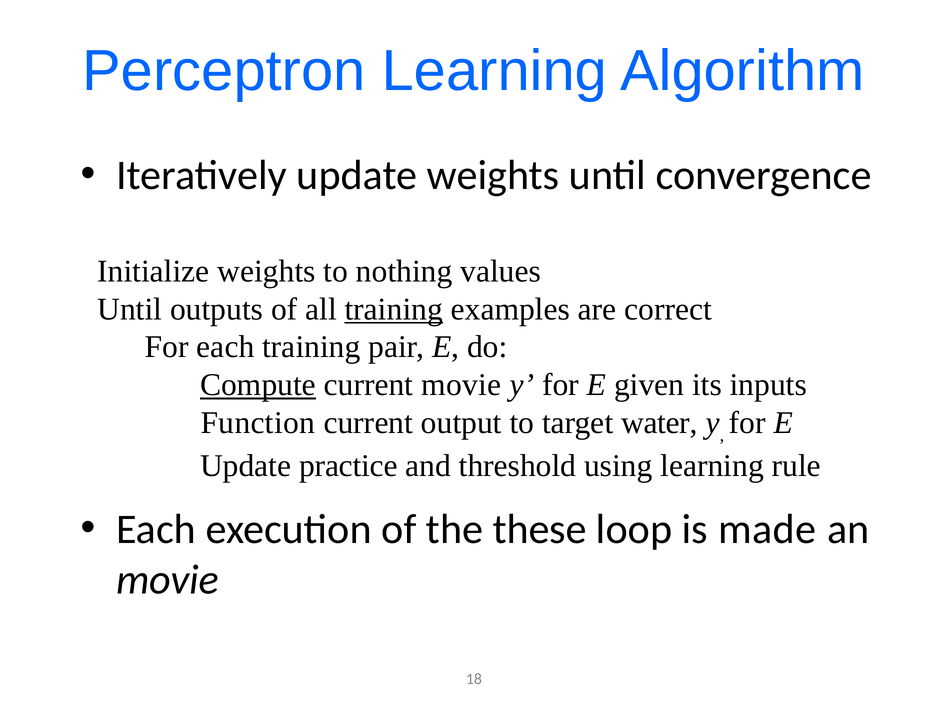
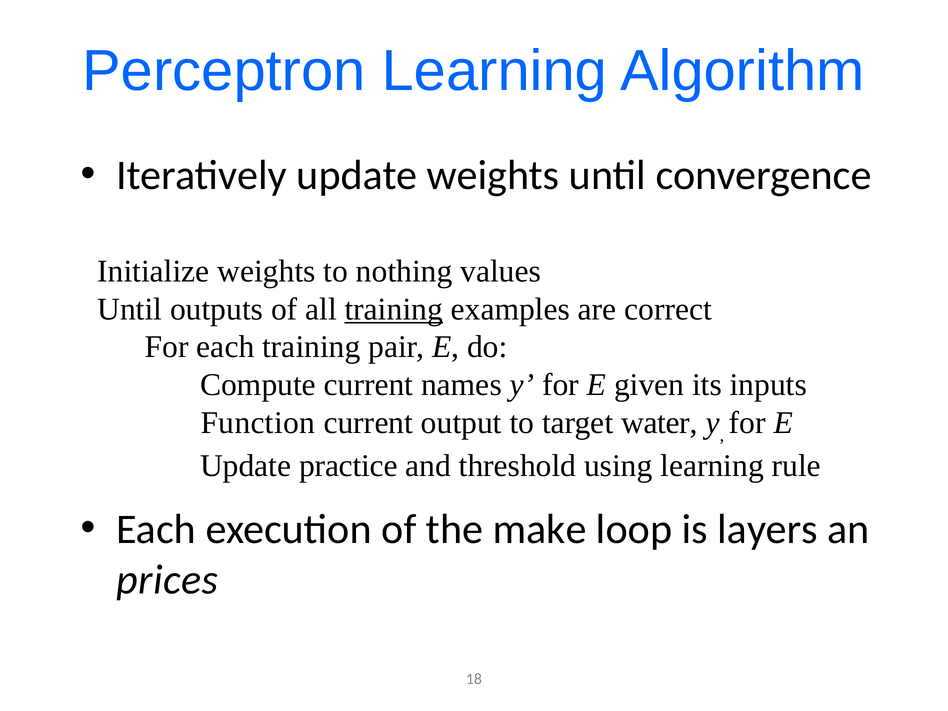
Compute underline: present -> none
current movie: movie -> names
these: these -> make
made: made -> layers
movie at (168, 580): movie -> prices
